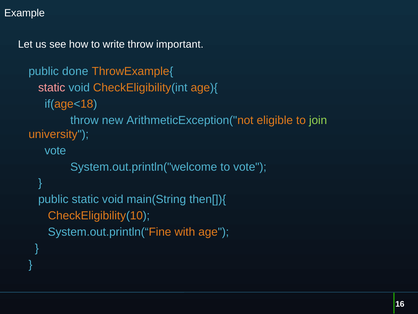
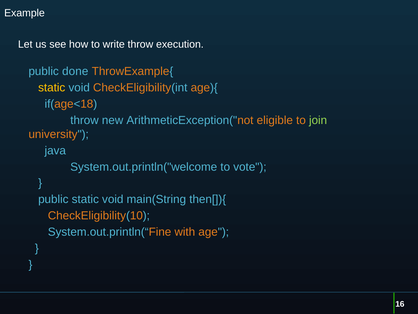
important: important -> execution
static at (52, 88) colour: pink -> yellow
vote at (55, 150): vote -> java
